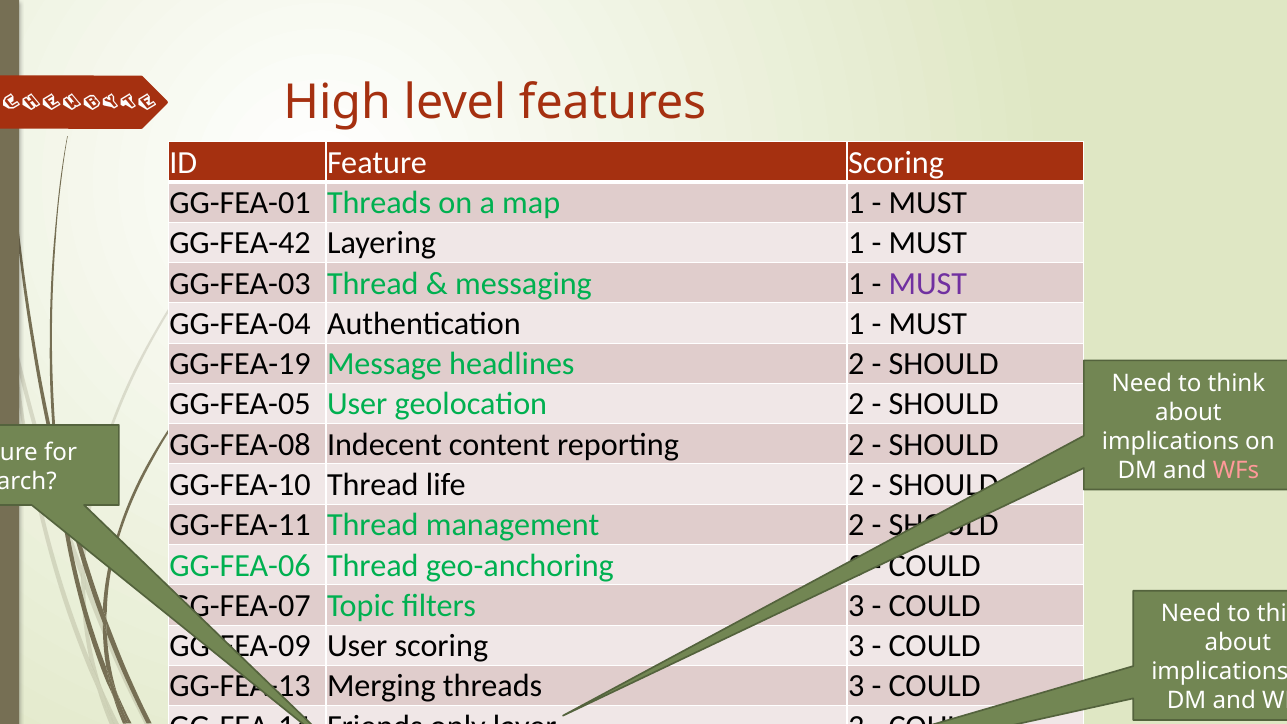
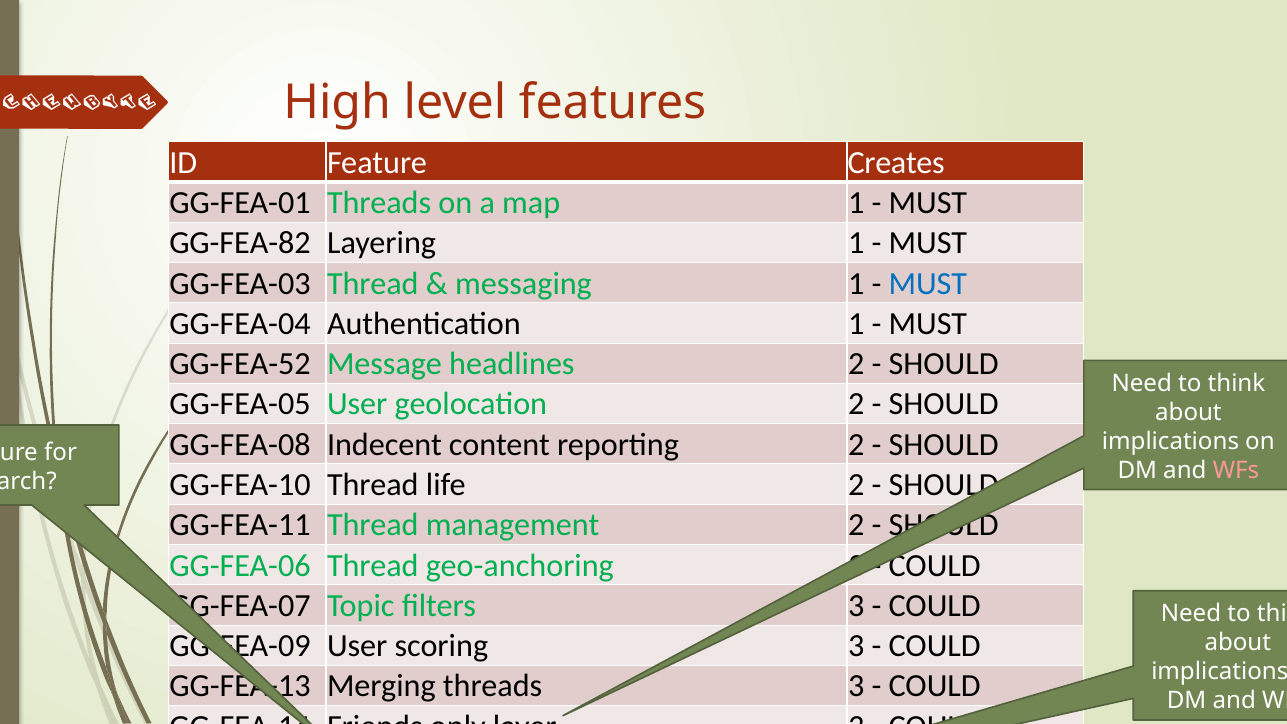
Feature Scoring: Scoring -> Creates
GG-FEA-42: GG-FEA-42 -> GG-FEA-82
MUST at (928, 283) colour: purple -> blue
GG-FEA-19: GG-FEA-19 -> GG-FEA-52
